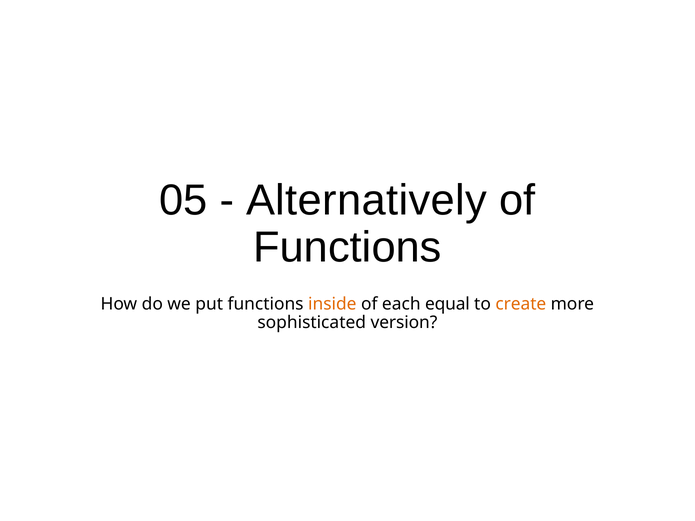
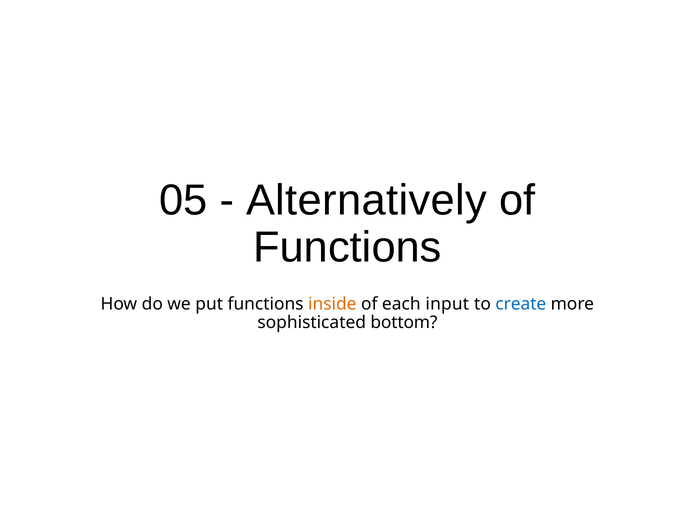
equal: equal -> input
create colour: orange -> blue
version: version -> bottom
